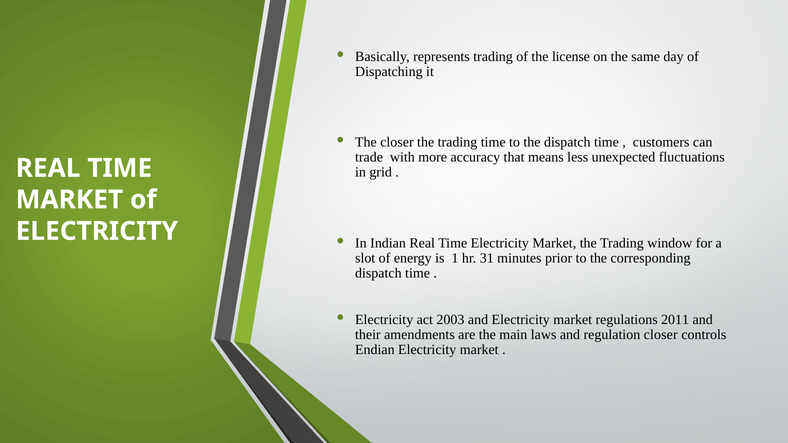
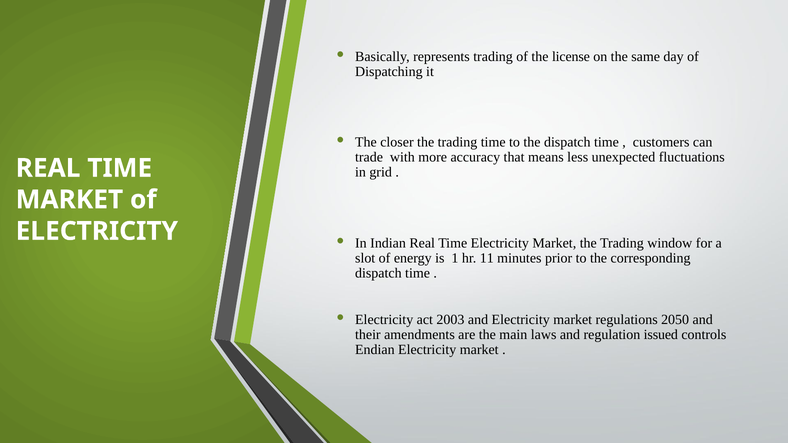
31: 31 -> 11
2011: 2011 -> 2050
regulation closer: closer -> issued
